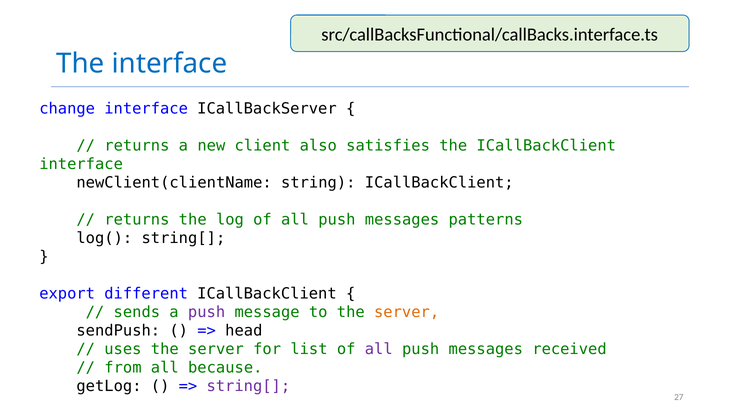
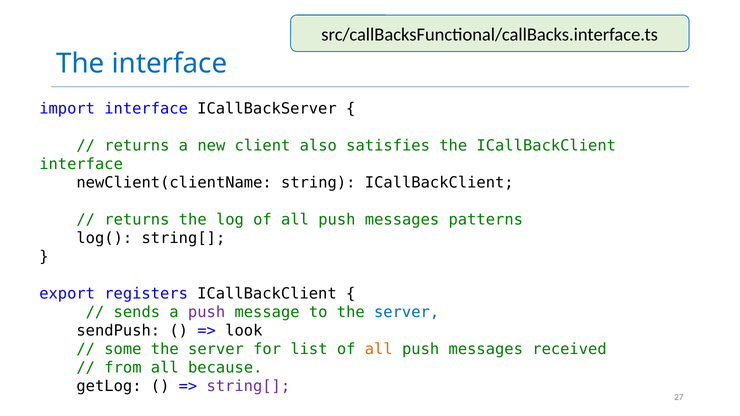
change: change -> import
different: different -> registers
server at (407, 313) colour: orange -> blue
head: head -> look
uses: uses -> some
all at (379, 350) colour: purple -> orange
